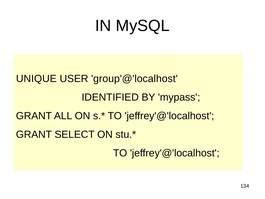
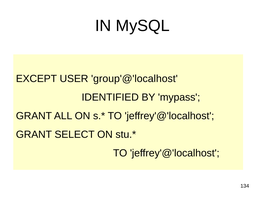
UNIQUE: UNIQUE -> EXCEPT
